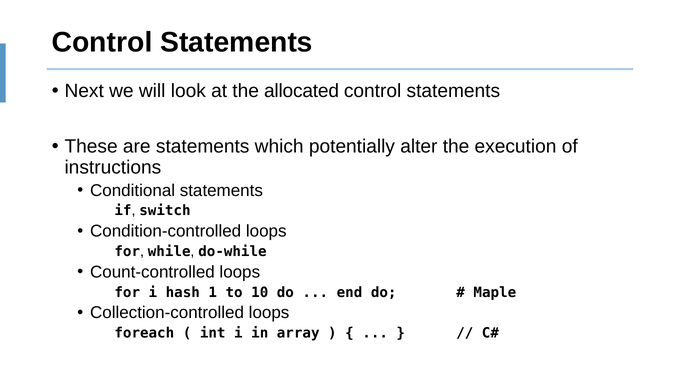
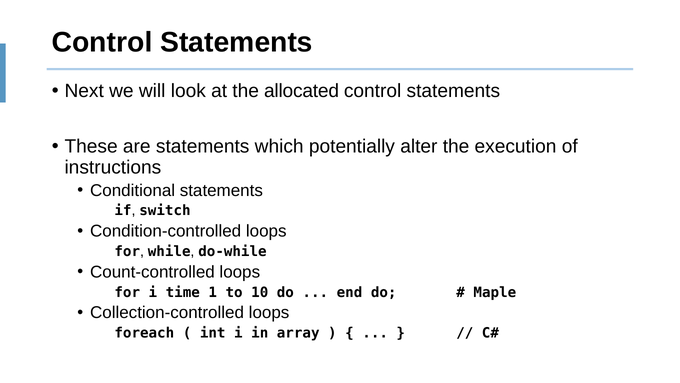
hash: hash -> time
